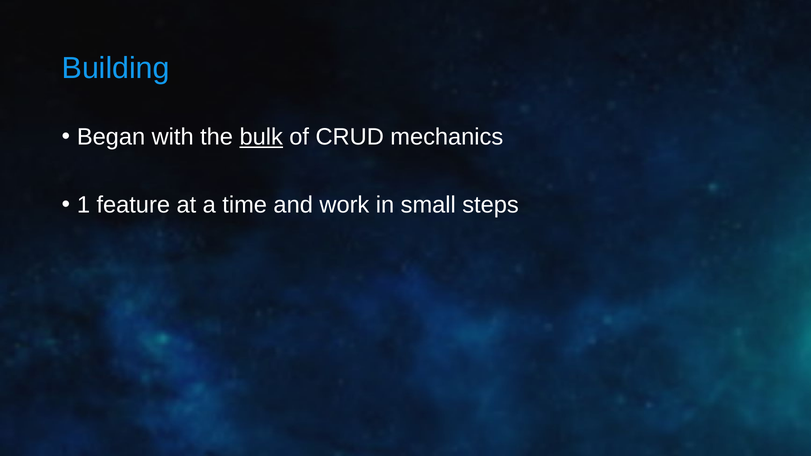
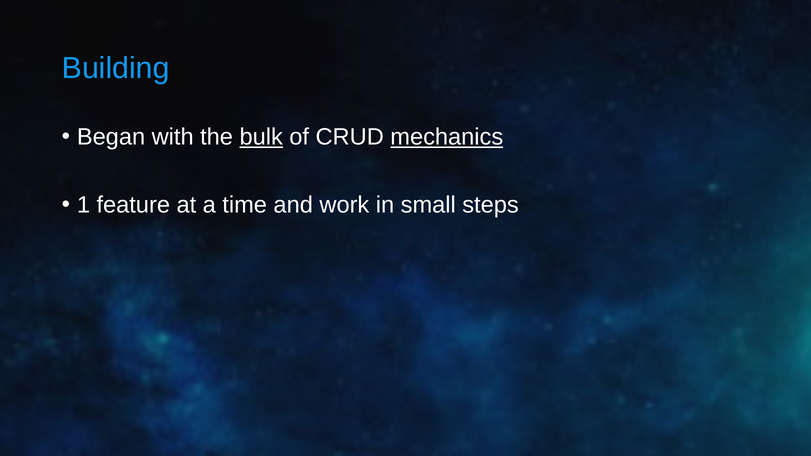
mechanics underline: none -> present
